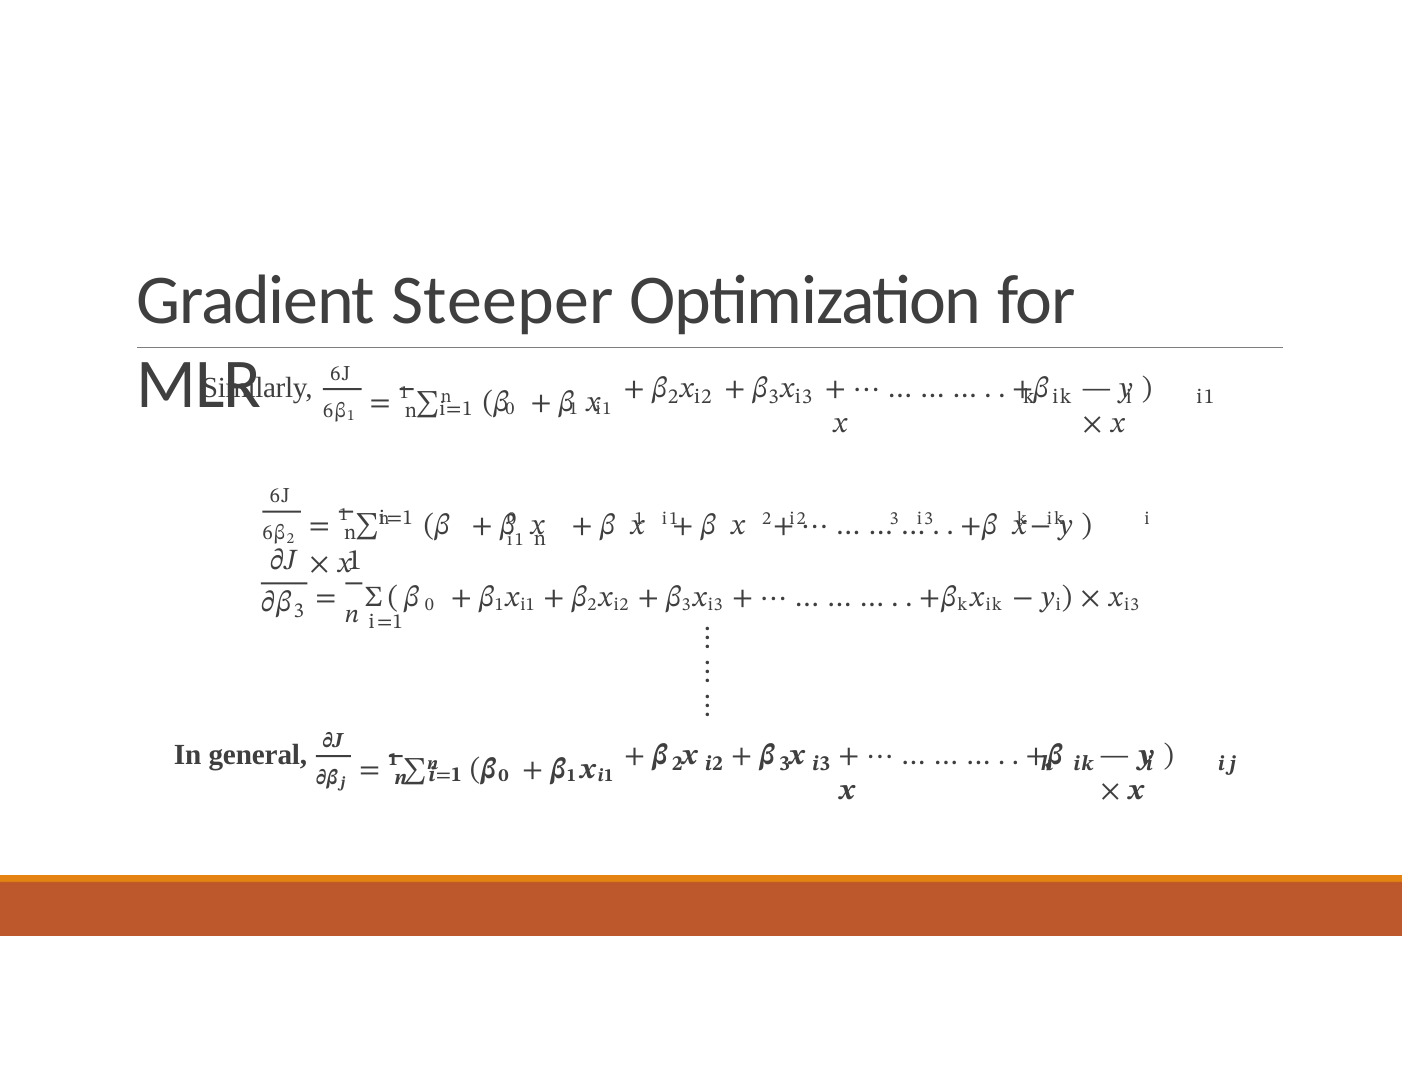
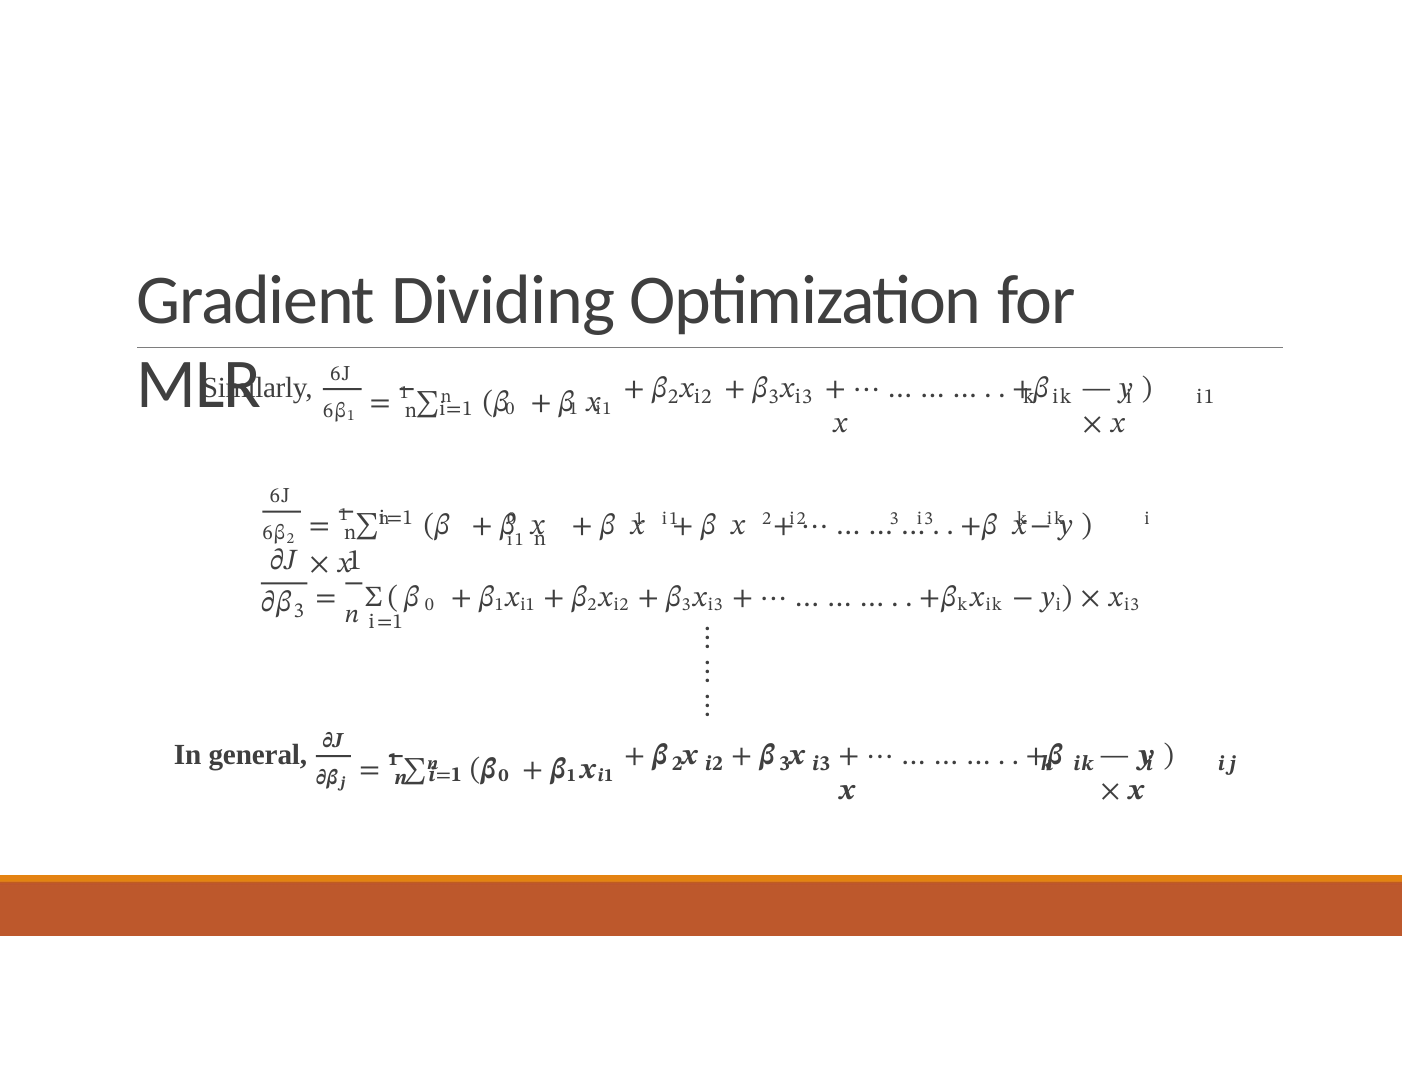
Steeper: Steeper -> Dividing
